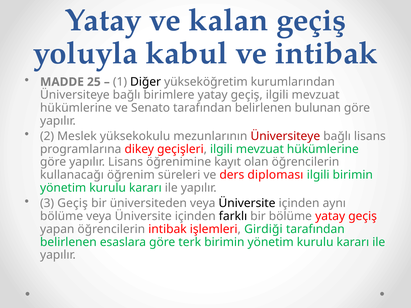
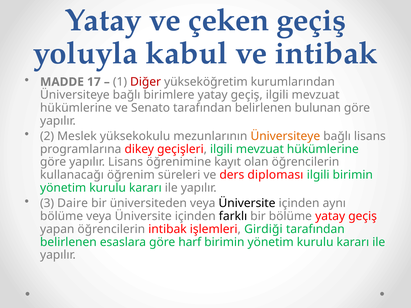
kalan: kalan -> çeken
25: 25 -> 17
Diğer colour: black -> red
Üniversiteye at (285, 136) colour: red -> orange
3 Geçiş: Geçiş -> Daire
terk: terk -> harf
